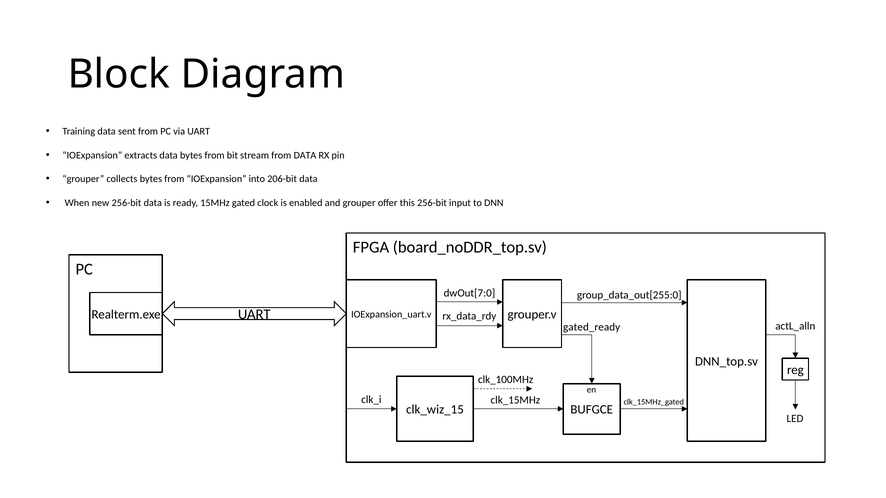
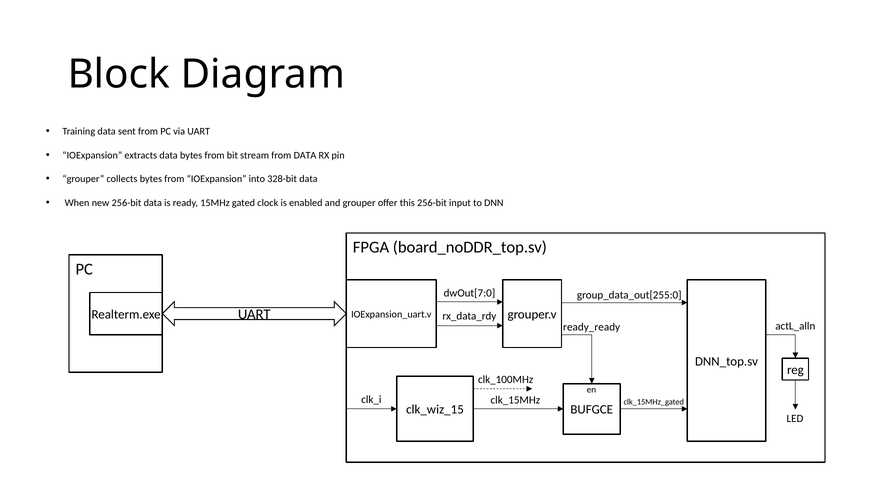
206-bit: 206-bit -> 328-bit
gated_ready: gated_ready -> ready_ready
